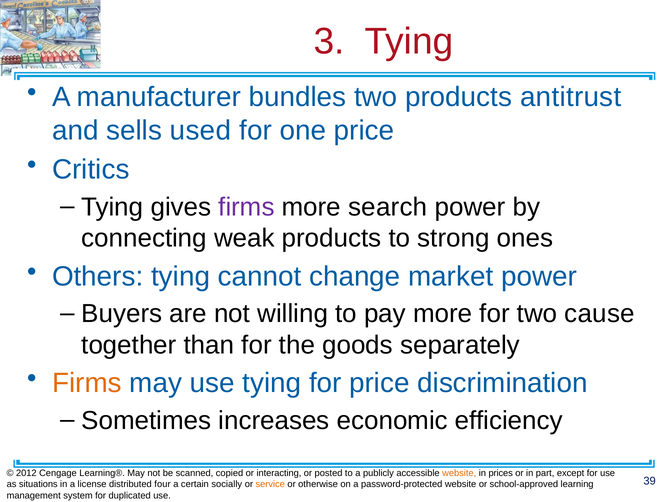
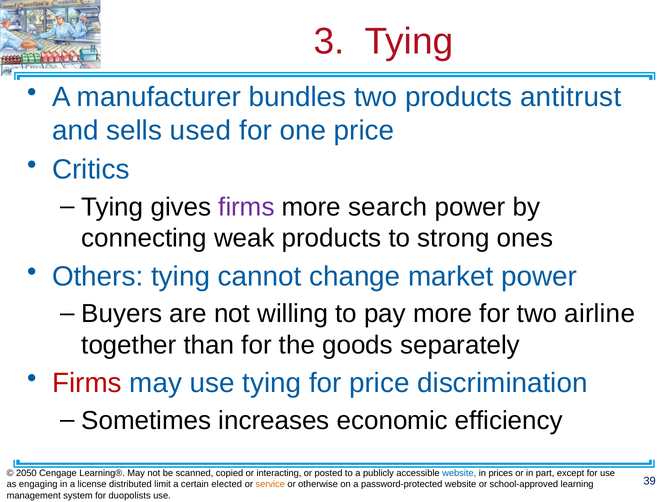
cause: cause -> airline
Firms at (87, 383) colour: orange -> red
2012: 2012 -> 2050
website at (459, 473) colour: orange -> blue
situations: situations -> engaging
four: four -> limit
socially: socially -> elected
duplicated: duplicated -> duopolists
